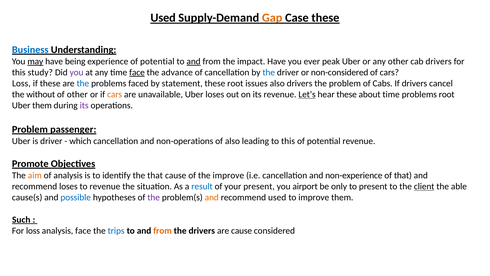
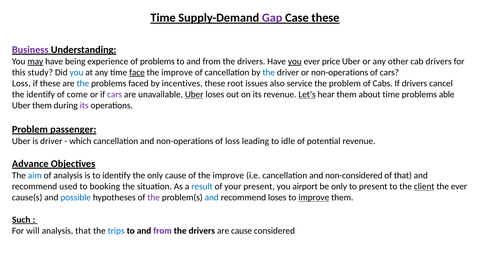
Used at (163, 18): Used -> Time
Gap colour: orange -> purple
Business colour: blue -> purple
experience of potential: potential -> problems
and at (194, 61) underline: present -> none
impact at (251, 61): impact -> drivers
you at (295, 61) underline: none -> present
peak: peak -> price
you at (77, 72) colour: purple -> blue
advance at (177, 72): advance -> improve
or non-considered: non-considered -> non-operations
statement: statement -> incentives
also drivers: drivers -> service
the without: without -> identify
of other: other -> come
cars at (115, 94) colour: orange -> purple
Uber at (194, 94) underline: none -> present
hear these: these -> them
problems root: root -> able
of also: also -> loss
to this: this -> idle
Promote: Promote -> Advance
aim colour: orange -> blue
the that: that -> only
non-experience: non-experience -> non-considered
recommend loses: loses -> used
to revenue: revenue -> booking
the able: able -> ever
and at (212, 197) colour: orange -> blue
recommend used: used -> loses
improve at (314, 197) underline: none -> present
For loss: loss -> will
analysis face: face -> that
from at (163, 230) colour: orange -> purple
